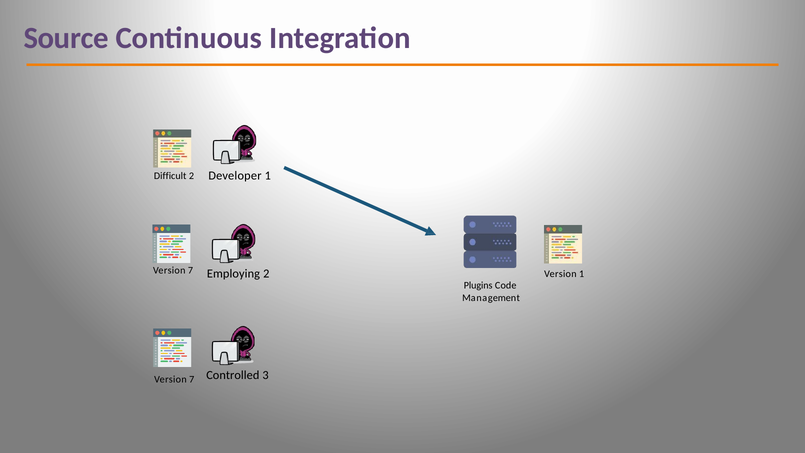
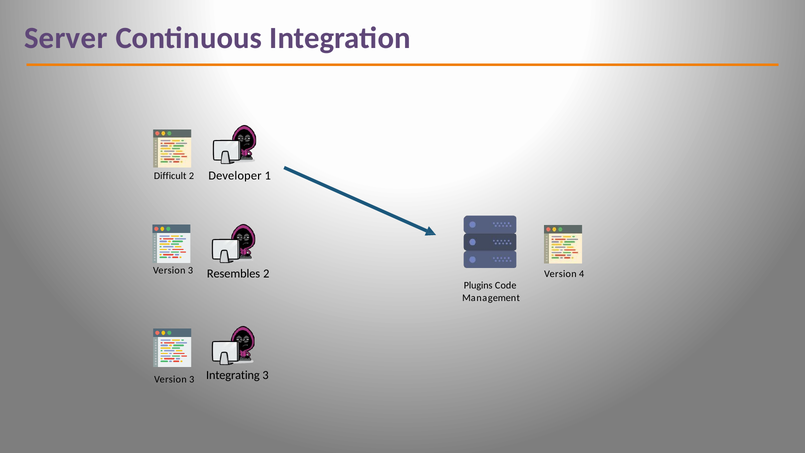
Source: Source -> Server
7 at (190, 271): 7 -> 3
Employing: Employing -> Resembles
Version 1: 1 -> 4
Controlled: Controlled -> Integrating
7 at (192, 379): 7 -> 3
